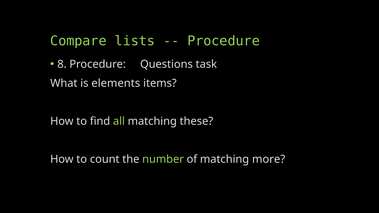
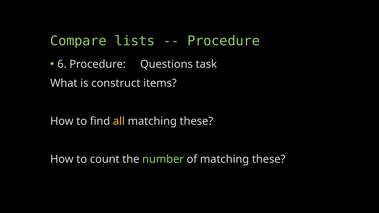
8: 8 -> 6
elements: elements -> construct
all colour: light green -> yellow
of matching more: more -> these
